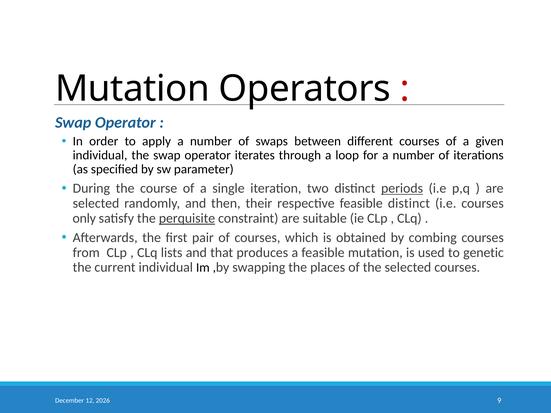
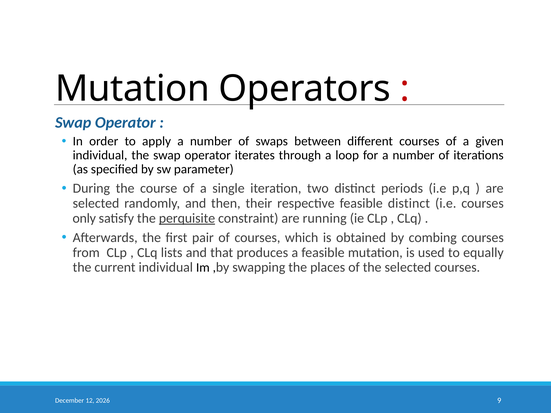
periods underline: present -> none
suitable: suitable -> running
genetic: genetic -> equally
